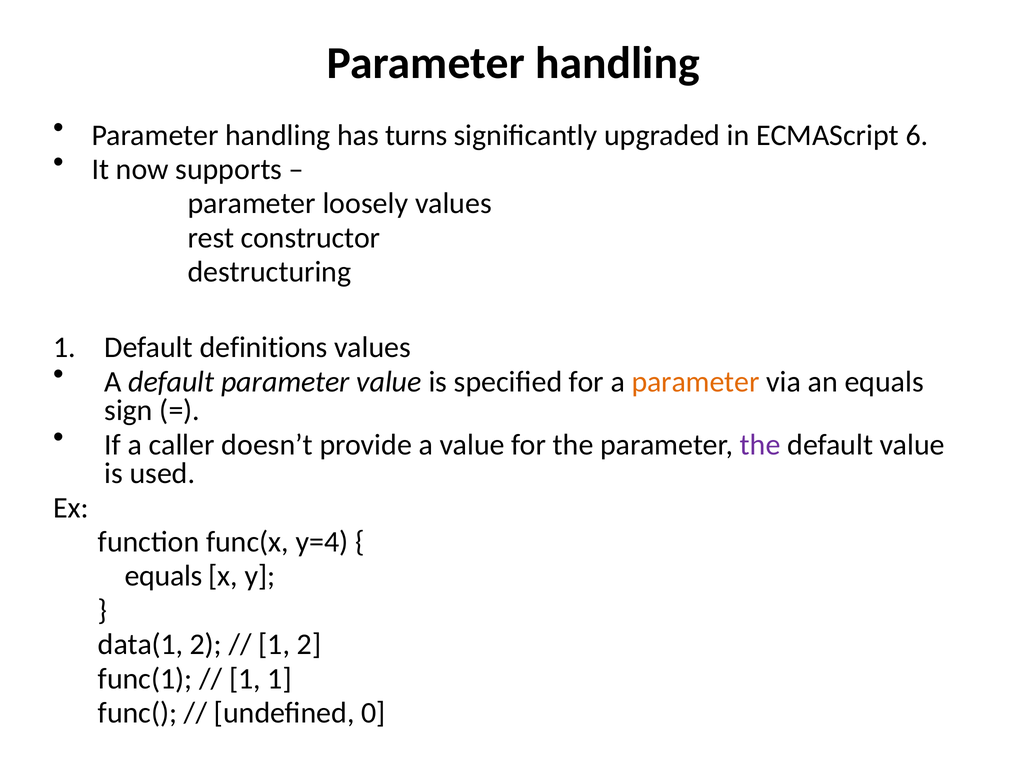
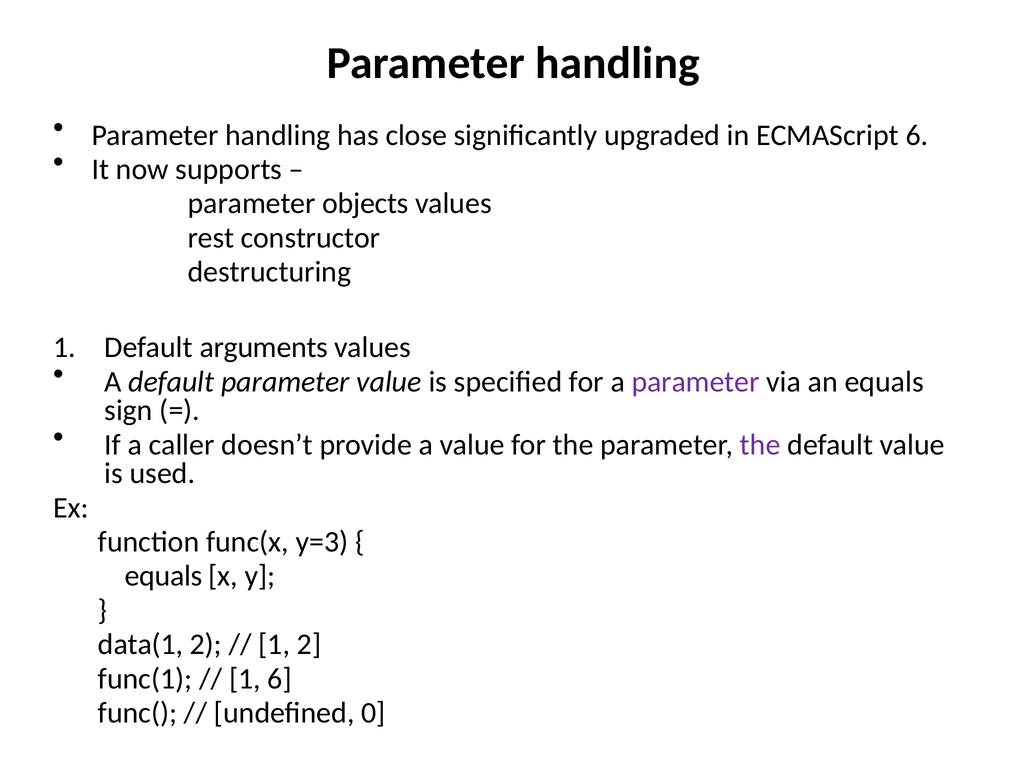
turns: turns -> close
loosely: loosely -> objects
definitions: definitions -> arguments
parameter at (696, 382) colour: orange -> purple
y=4: y=4 -> y=3
1 1: 1 -> 6
